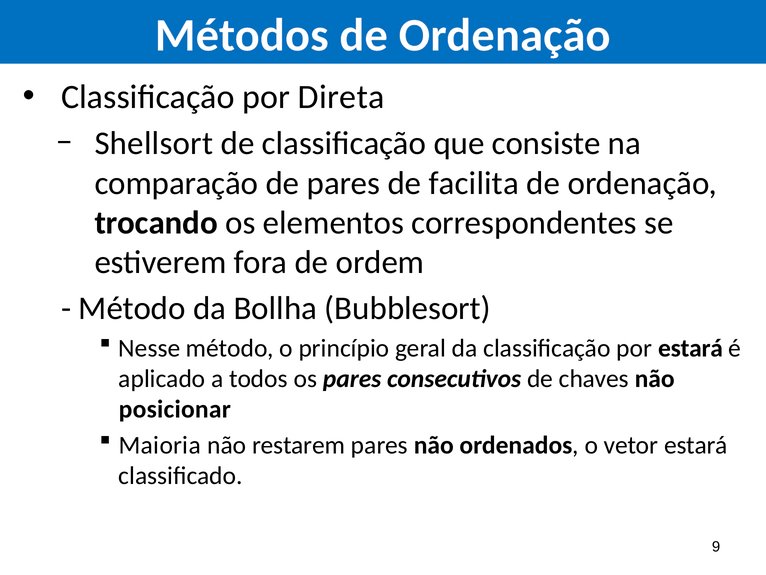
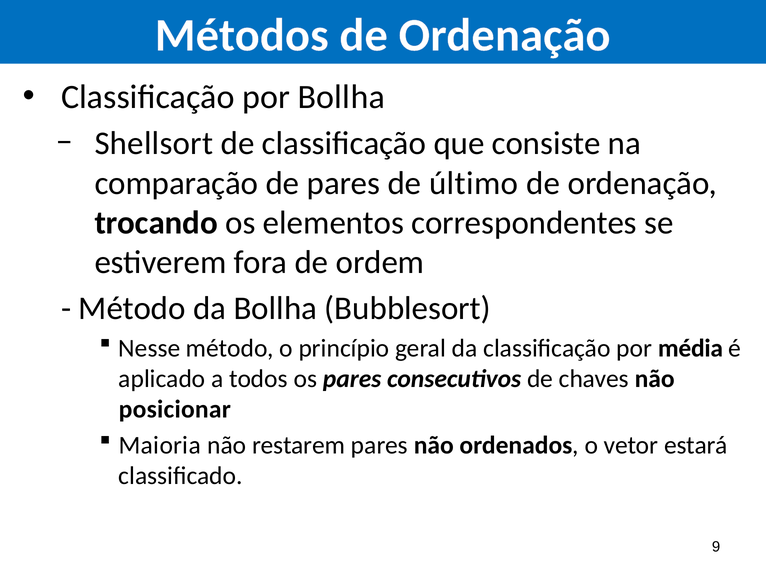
por Direta: Direta -> Bollha
facilita: facilita -> último
por estará: estará -> média
